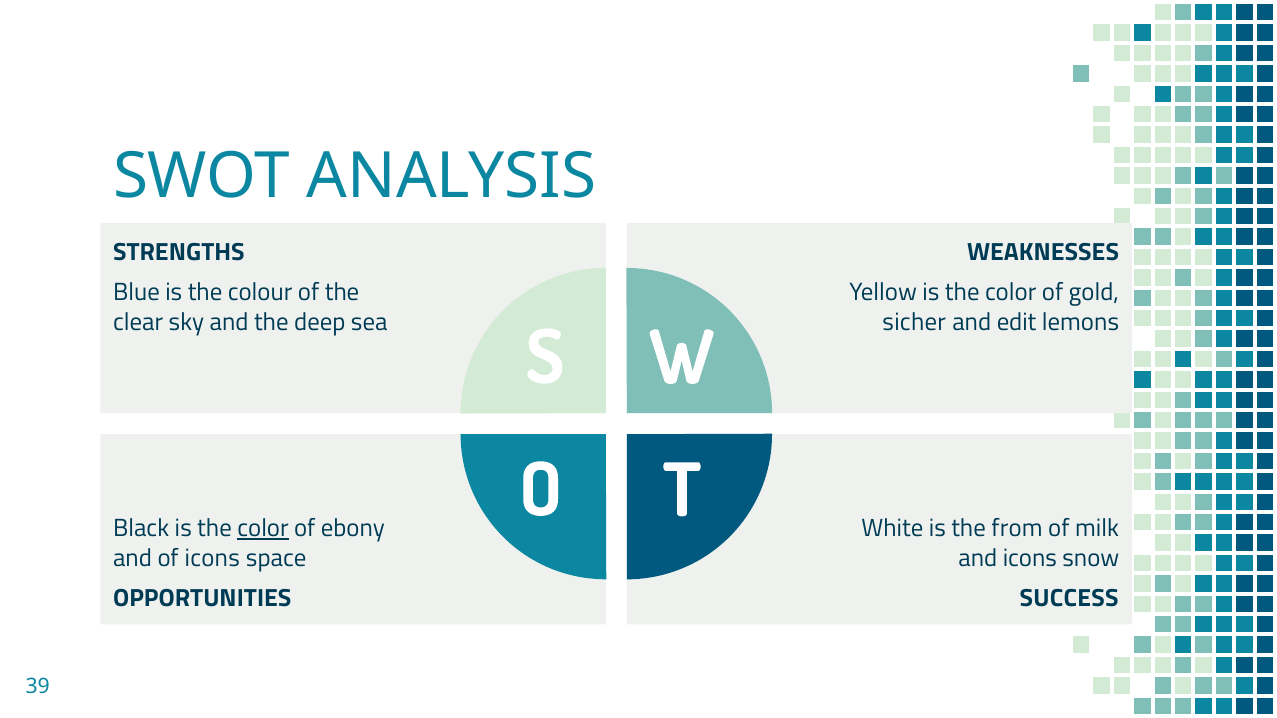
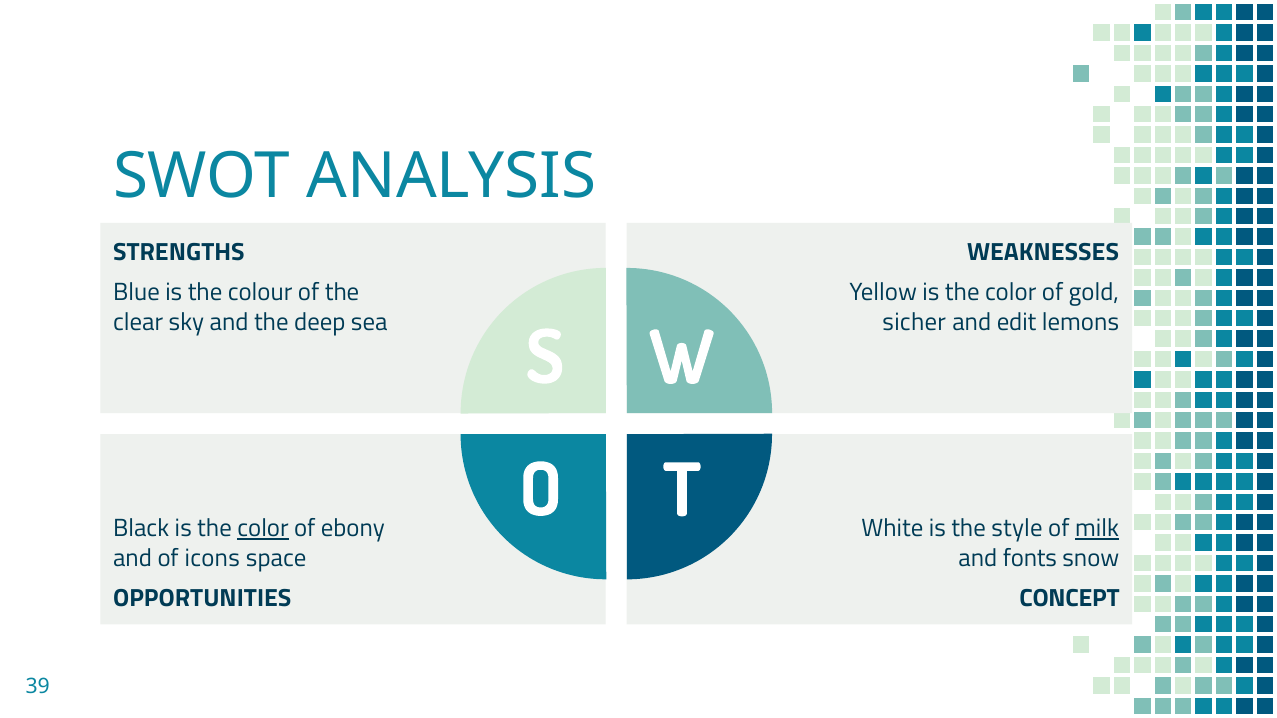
from: from -> style
milk underline: none -> present
and icons: icons -> fonts
SUCCESS: SUCCESS -> CONCEPT
